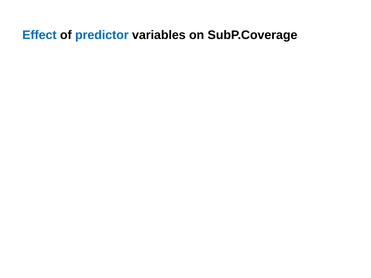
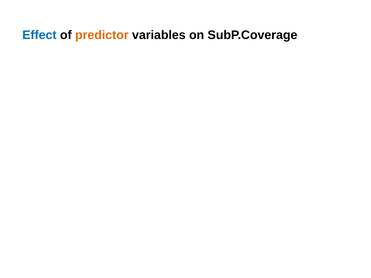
predictor colour: blue -> orange
